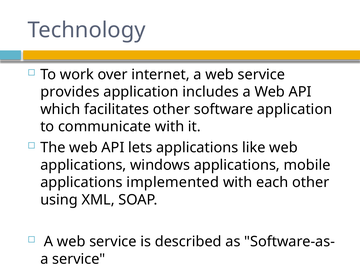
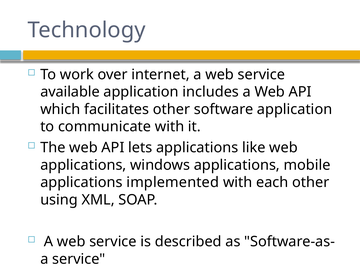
provides: provides -> available
